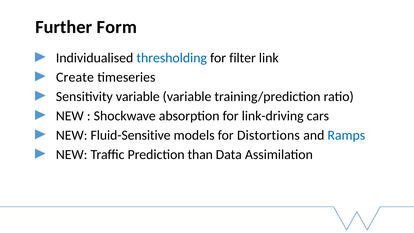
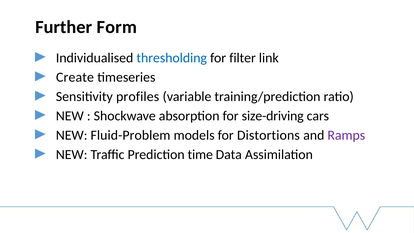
Sensitivity variable: variable -> profiles
link-driving: link-driving -> size-driving
Fluid-Sensitive: Fluid-Sensitive -> Fluid-Problem
Ramps colour: blue -> purple
than: than -> time
